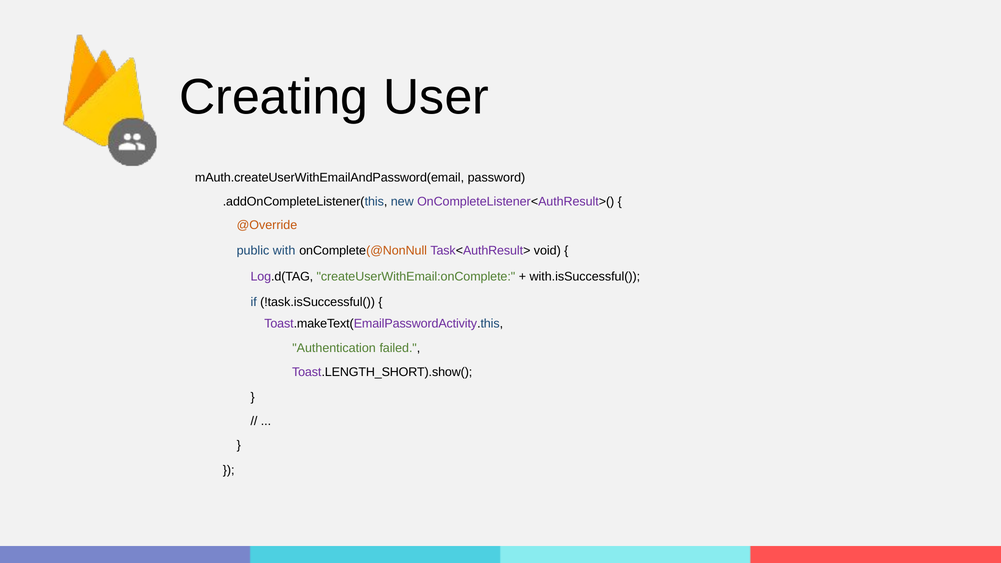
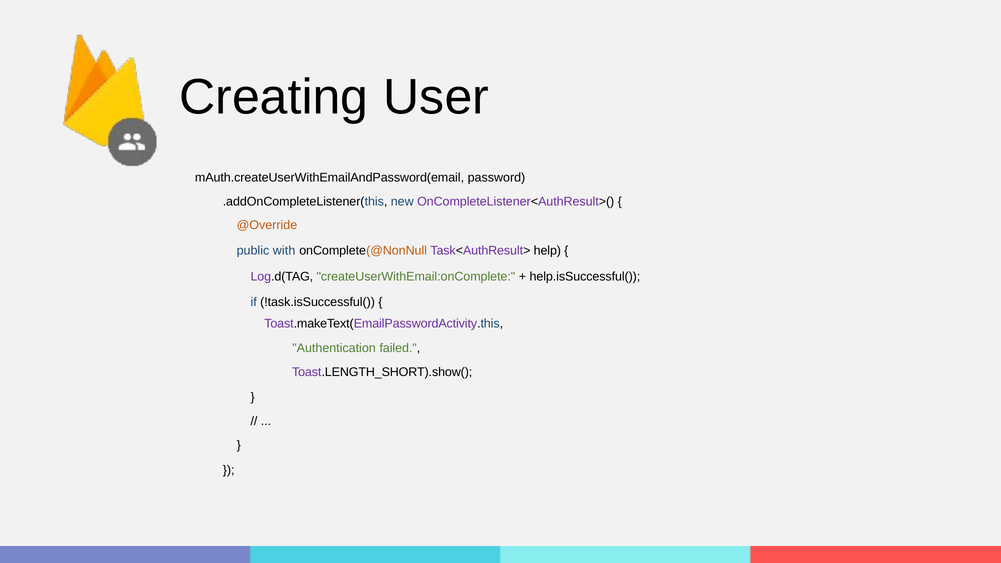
void: void -> help
with.isSuccessful(: with.isSuccessful( -> help.isSuccessful(
